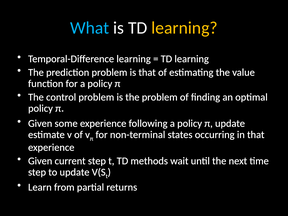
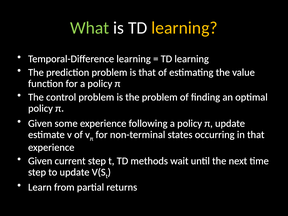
What colour: light blue -> light green
